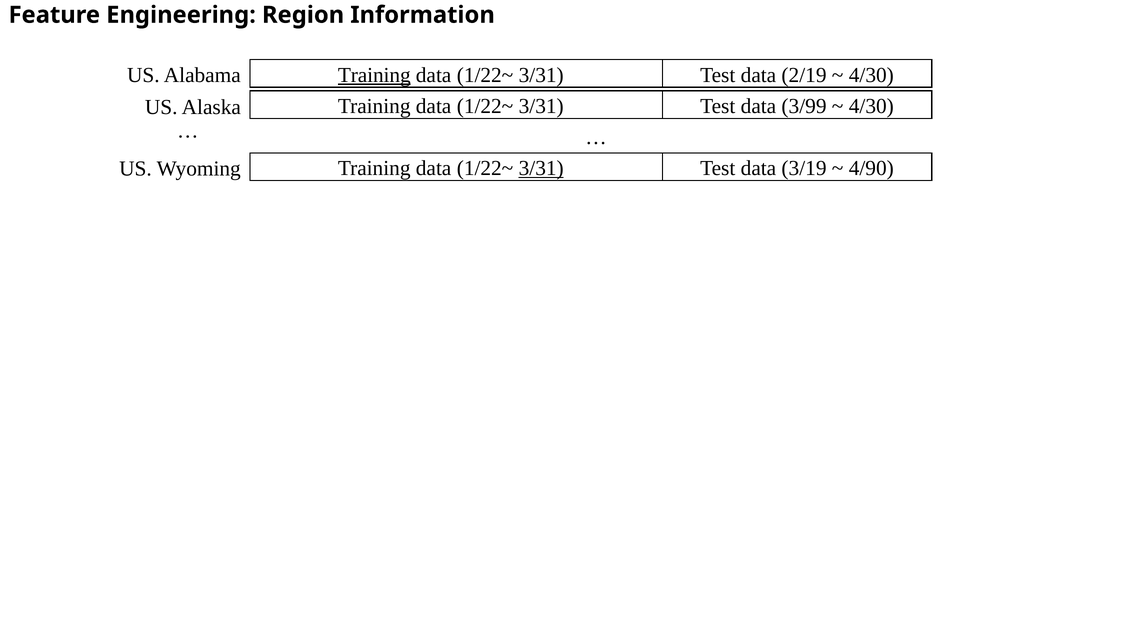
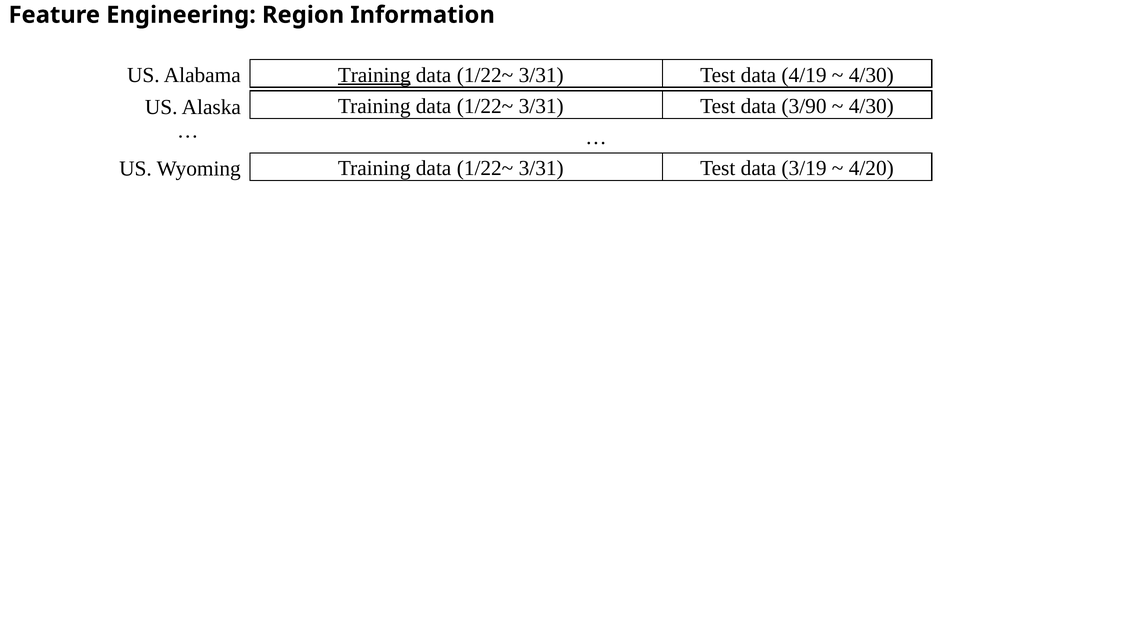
2/19: 2/19 -> 4/19
3/99: 3/99 -> 3/90
3/31 at (541, 168) underline: present -> none
4/90: 4/90 -> 4/20
